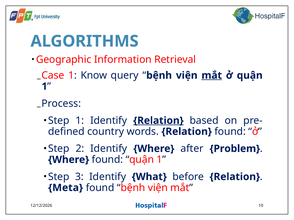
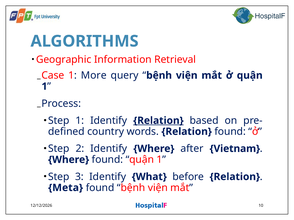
Know: Know -> More
mắt at (212, 76) underline: present -> none
Problem: Problem -> Vietnam
